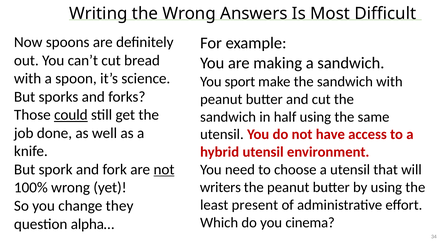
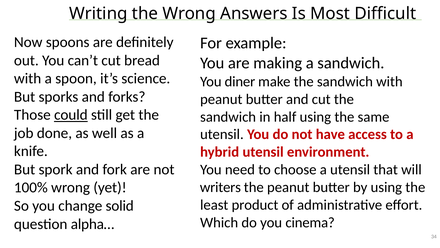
sport: sport -> diner
not at (164, 169) underline: present -> none
present: present -> product
they: they -> solid
